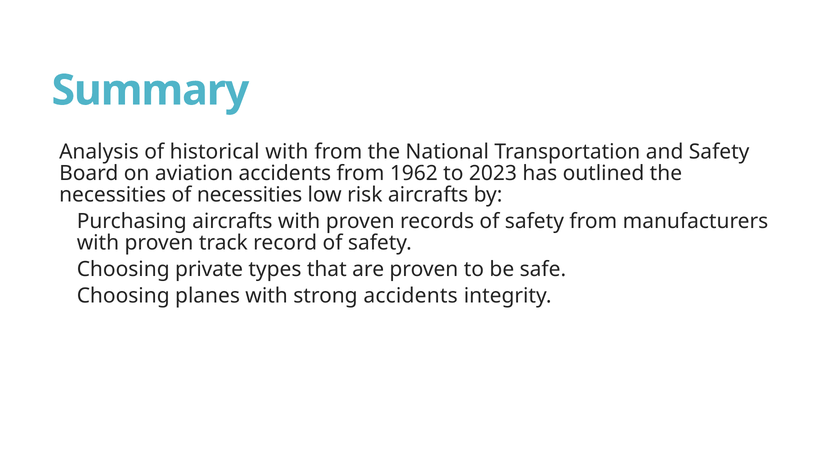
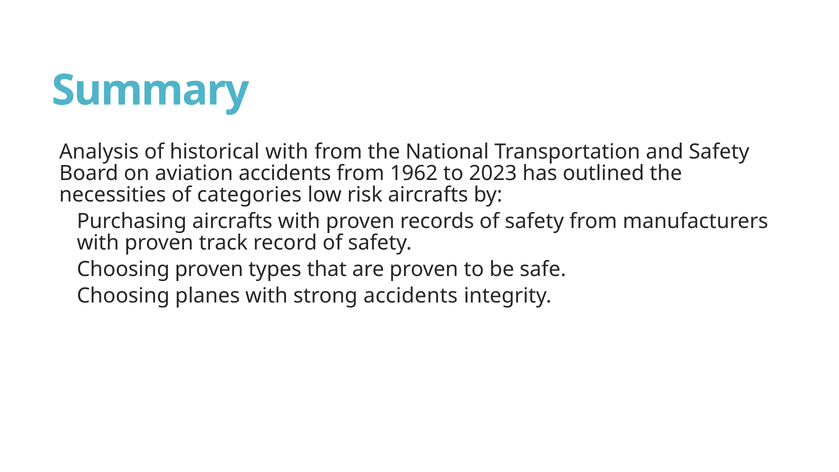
of necessities: necessities -> categories
Choosing private: private -> proven
